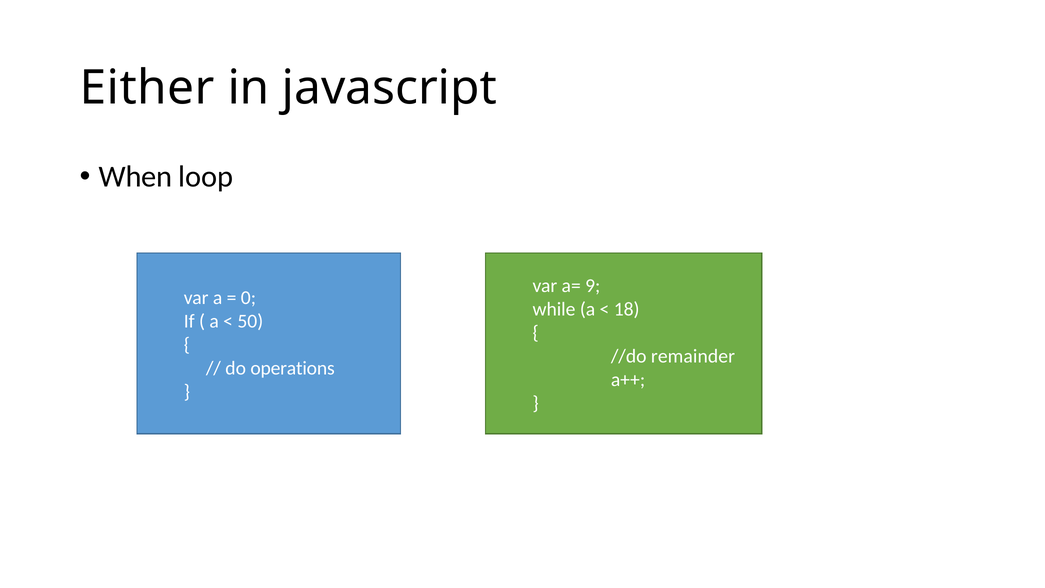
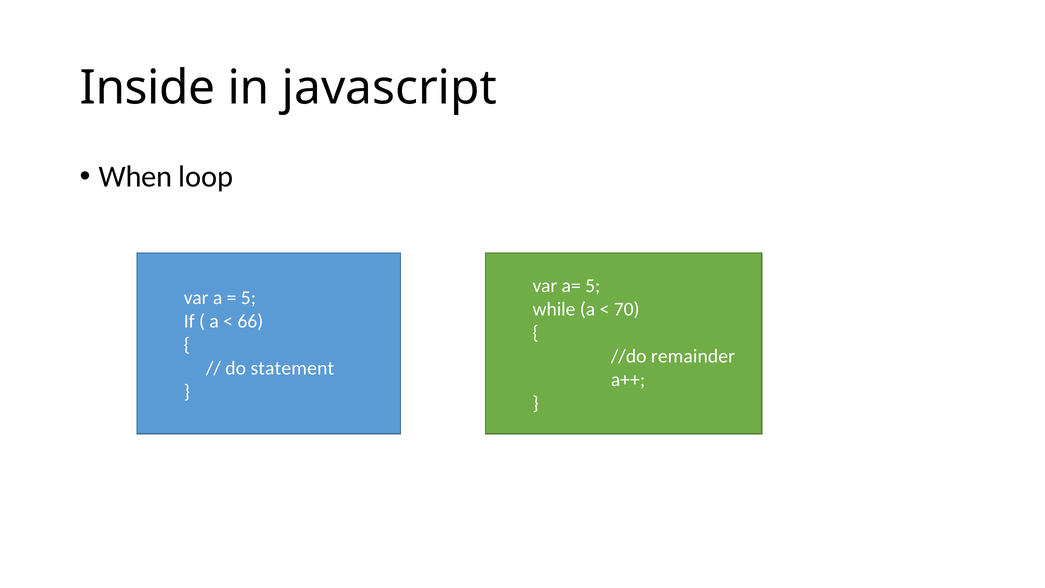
Either: Either -> Inside
a= 9: 9 -> 5
0 at (248, 297): 0 -> 5
18: 18 -> 70
50: 50 -> 66
operations: operations -> statement
